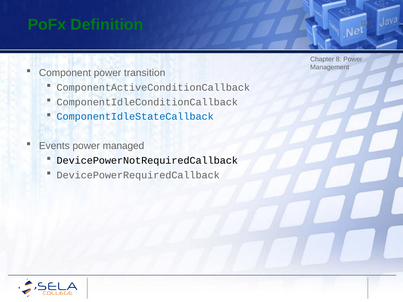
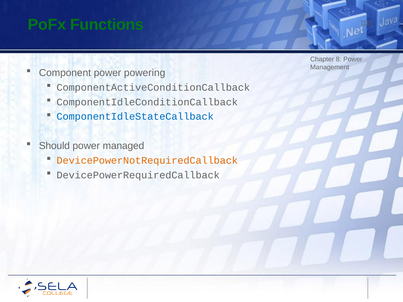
Definition: Definition -> Functions
transition: transition -> powering
Events: Events -> Should
DevicePowerNotRequiredCallback colour: black -> orange
